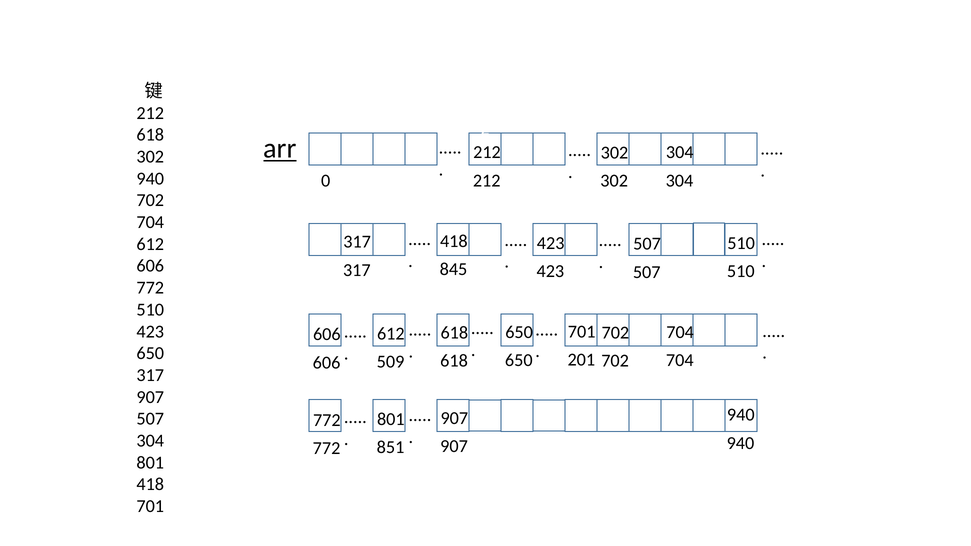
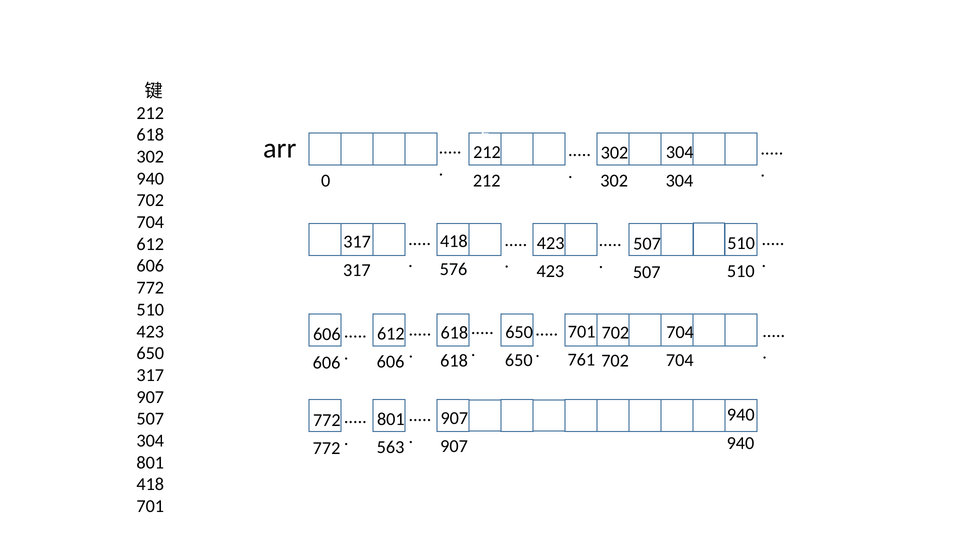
arr underline: present -> none
845: 845 -> 576
201: 201 -> 761
509 at (391, 362): 509 -> 606
851: 851 -> 563
